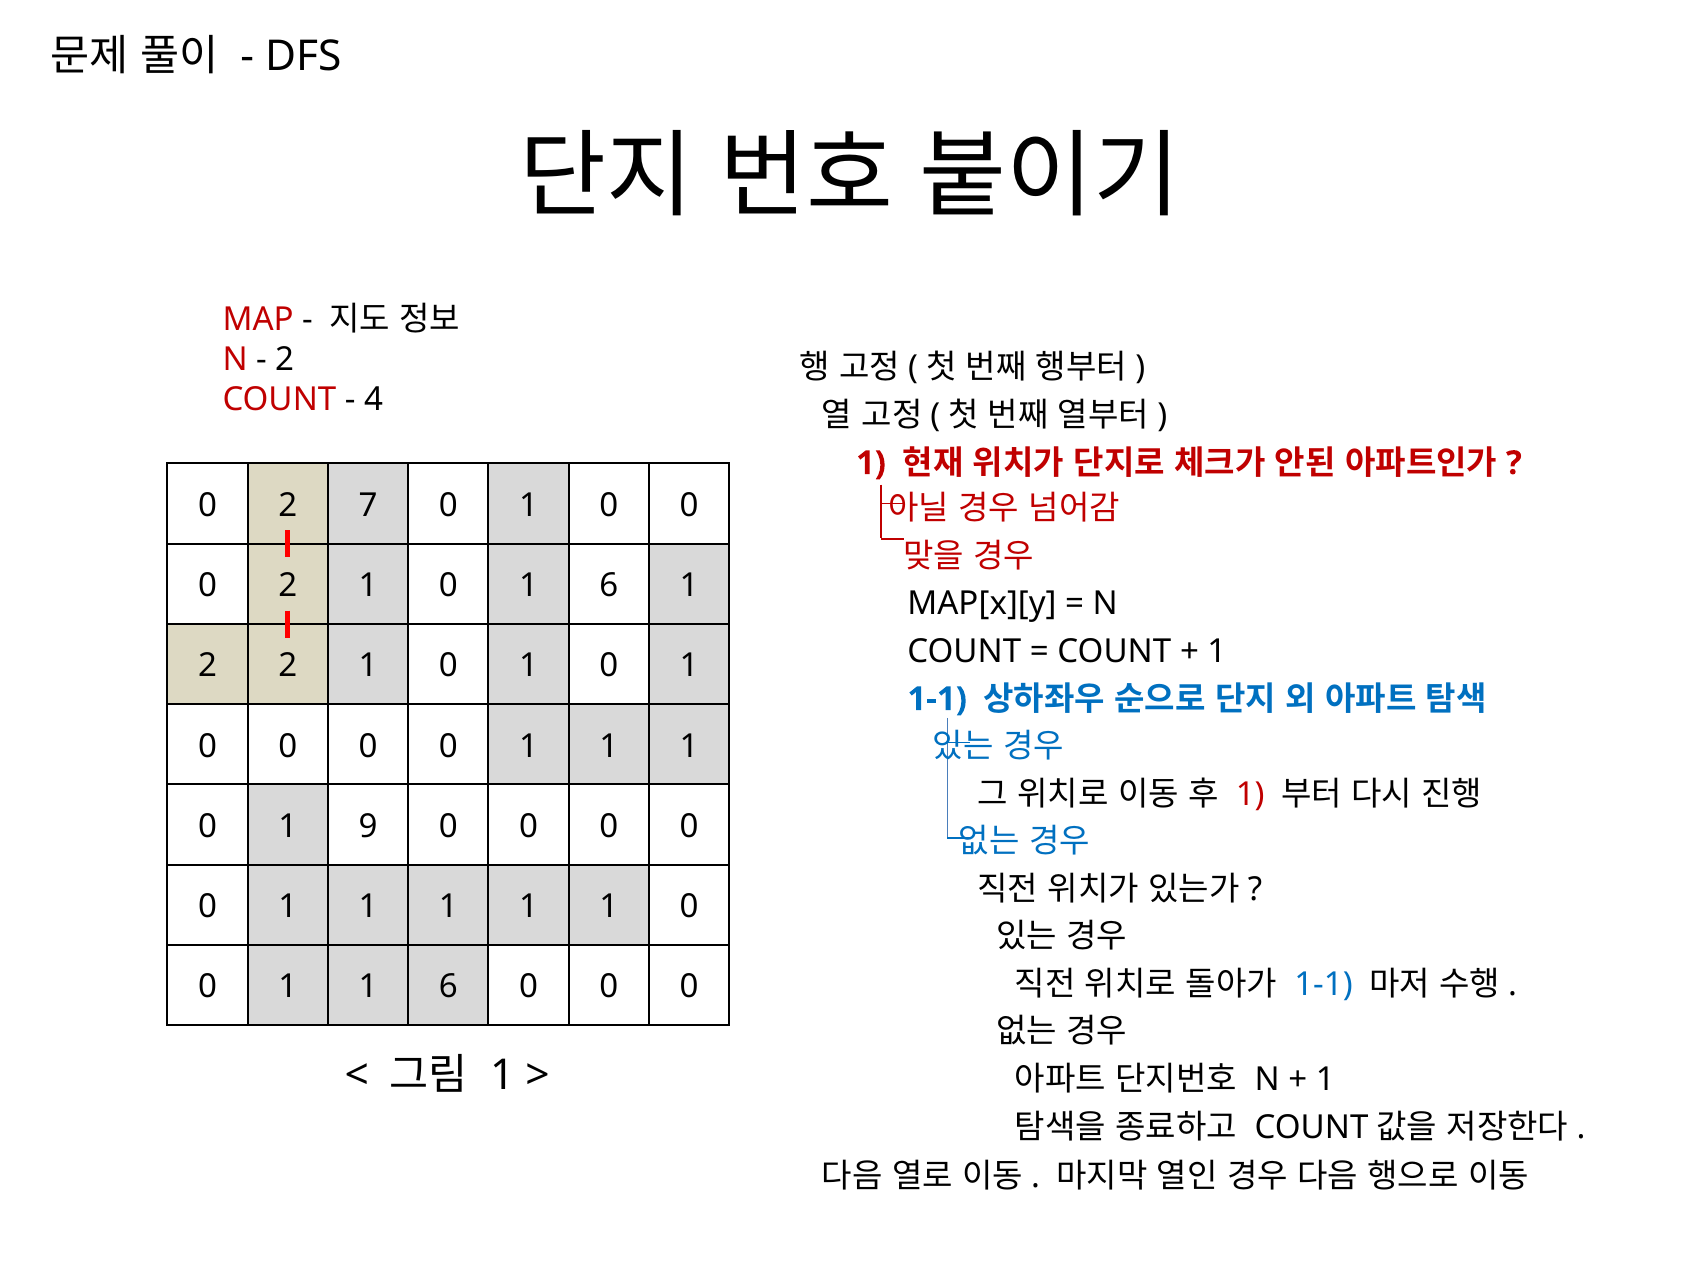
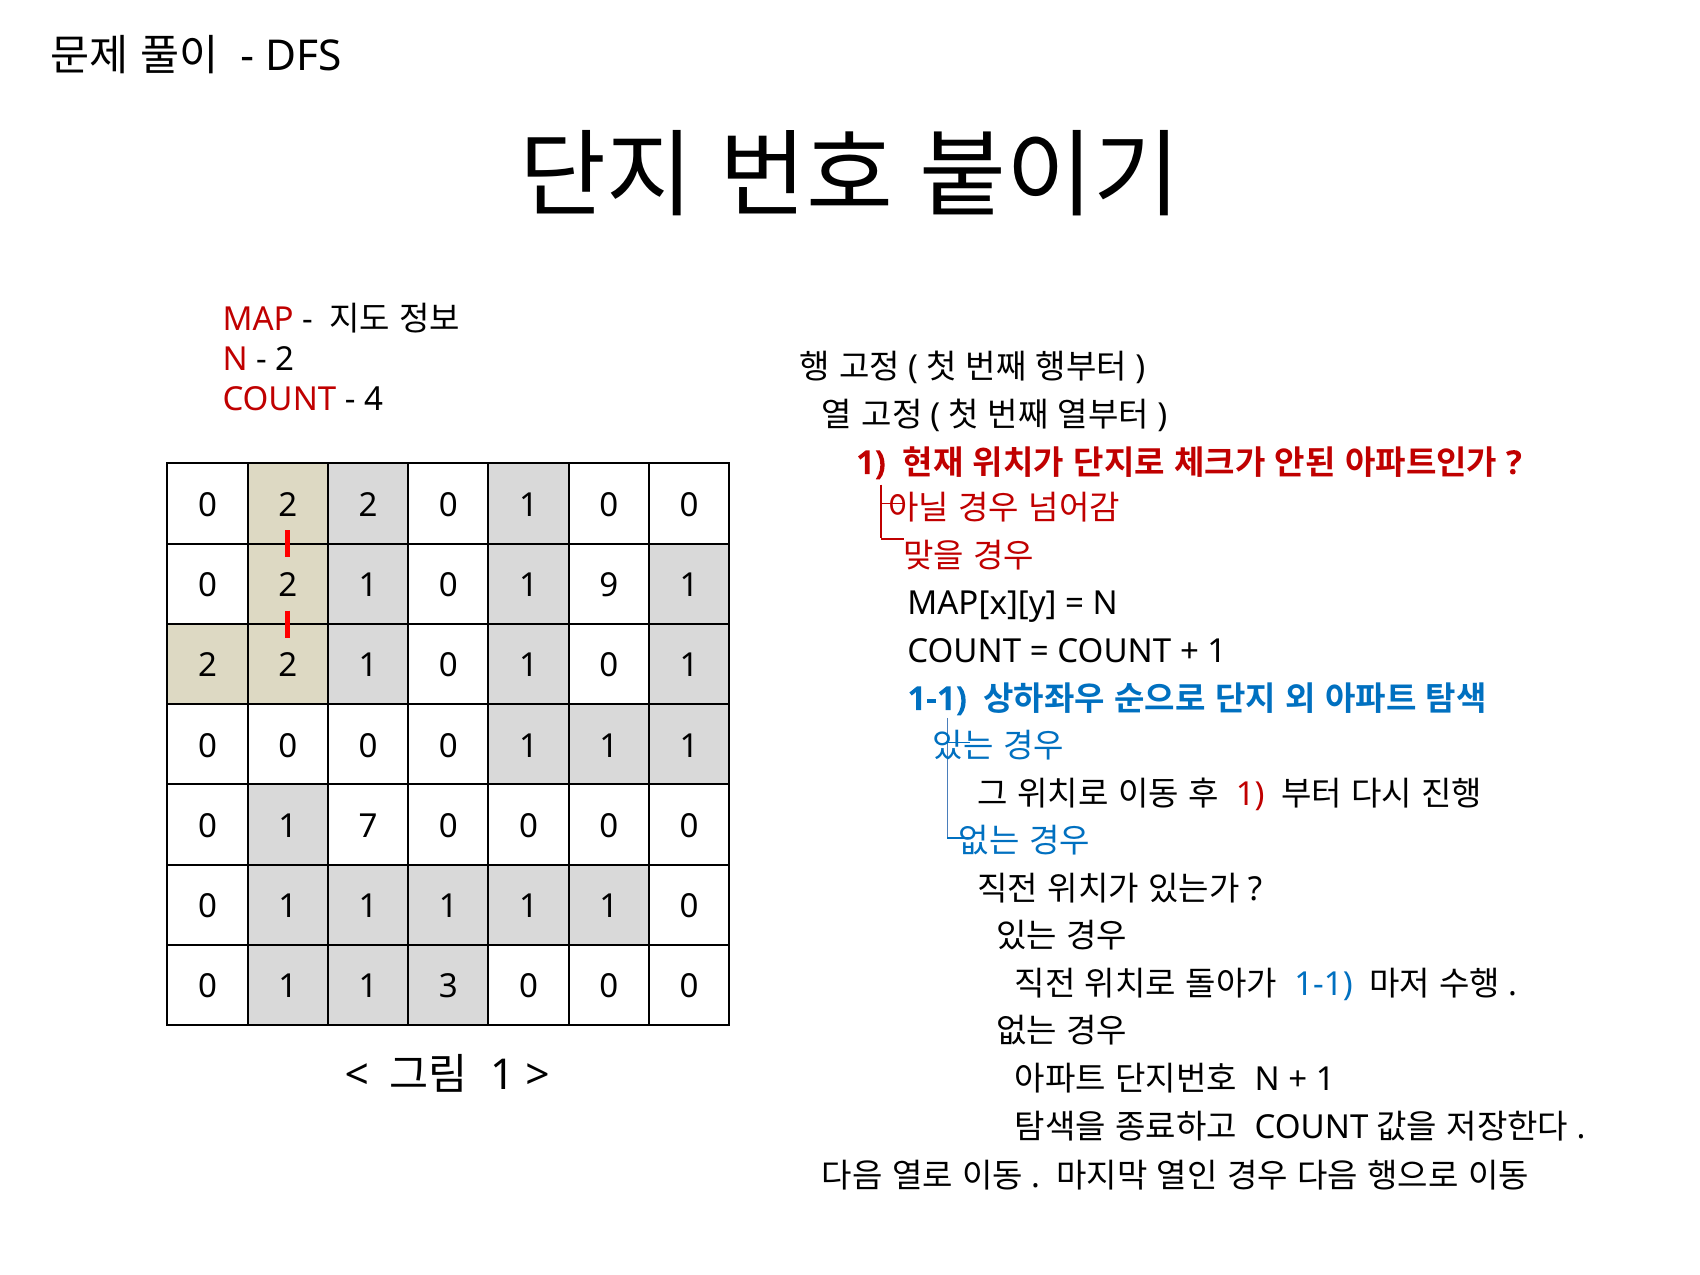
0 2 7: 7 -> 2
0 1 6: 6 -> 9
9: 9 -> 7
1 1 6: 6 -> 3
